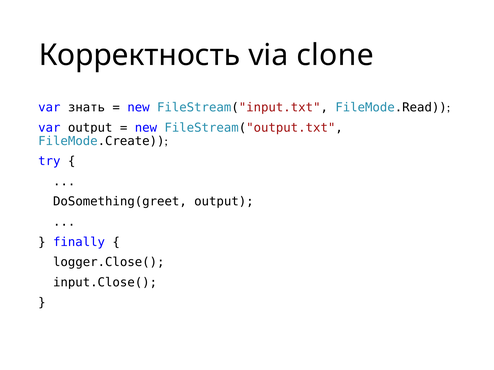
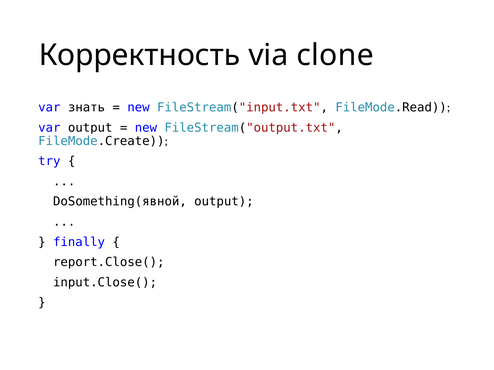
DoSomething(greet: DoSomething(greet -> DoSomething(явной
logger.Close(: logger.Close( -> report.Close(
